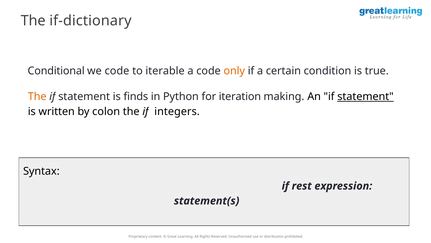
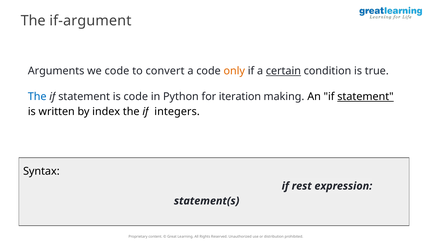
if-dictionary: if-dictionary -> if-argument
Conditional: Conditional -> Arguments
iterable: iterable -> convert
certain underline: none -> present
The at (37, 96) colour: orange -> blue
is finds: finds -> code
colon: colon -> index
